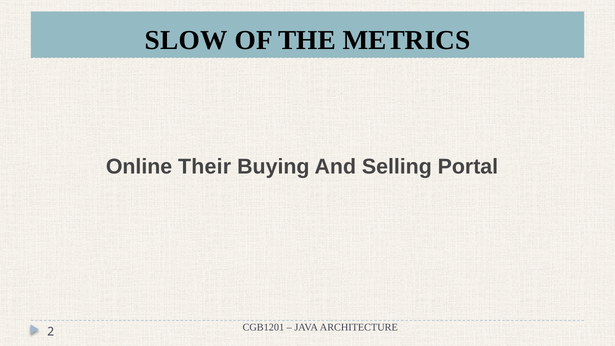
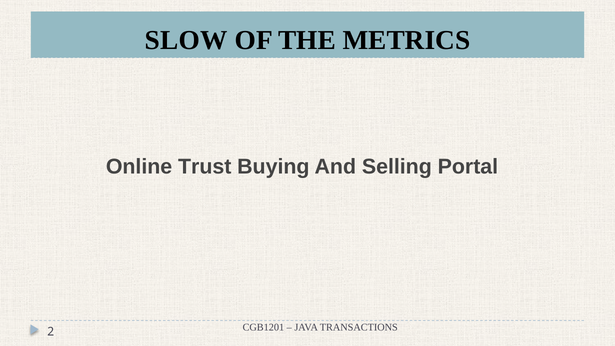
Their: Their -> Trust
ARCHITECTURE: ARCHITECTURE -> TRANSACTIONS
